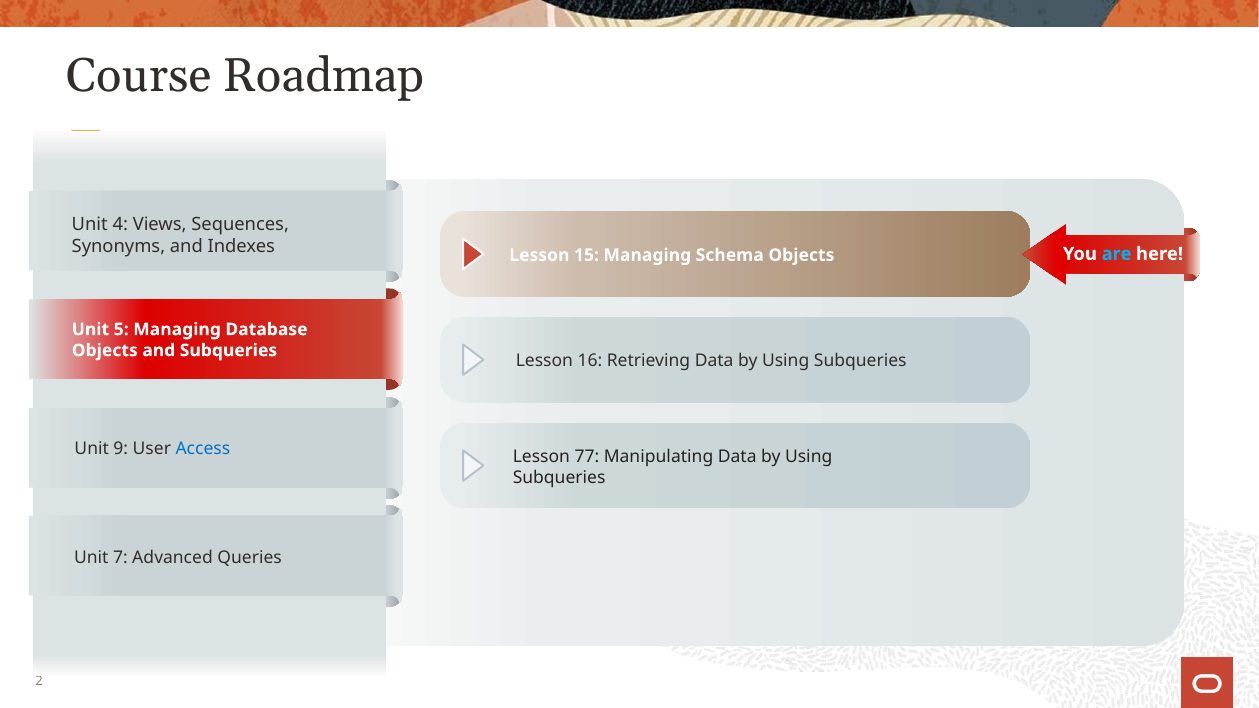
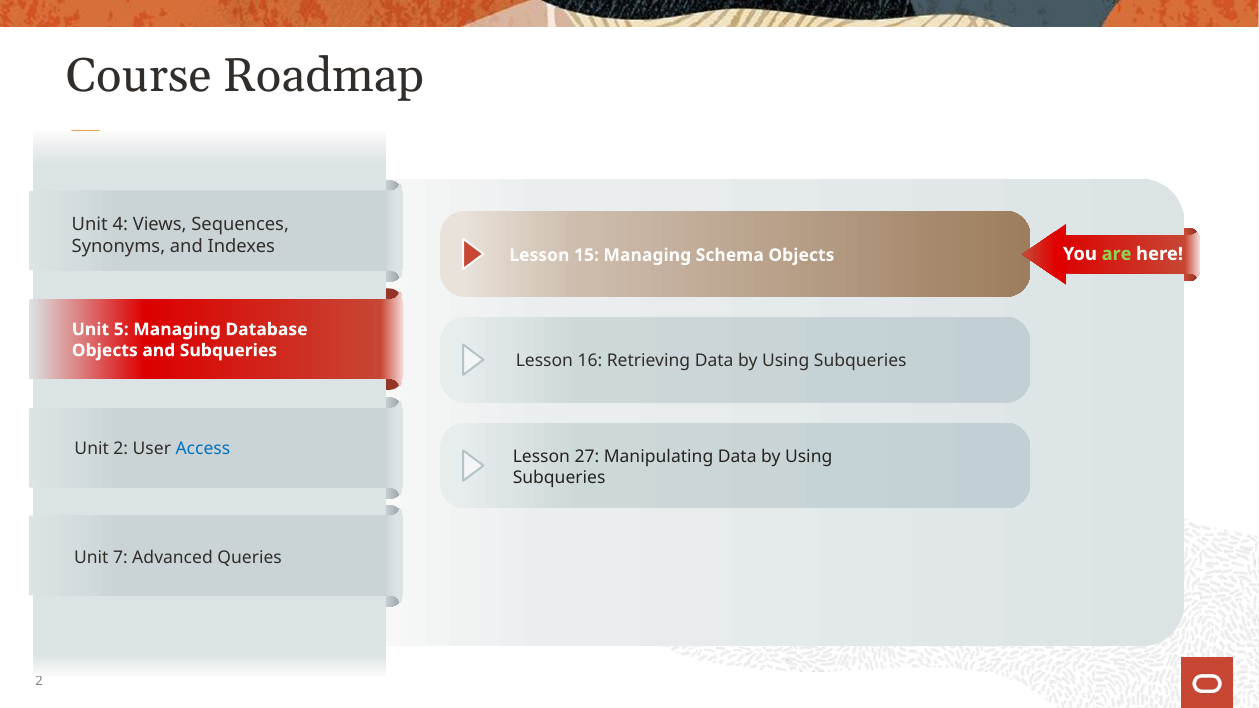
are colour: light blue -> light green
Unit 9: 9 -> 2
77: 77 -> 27
